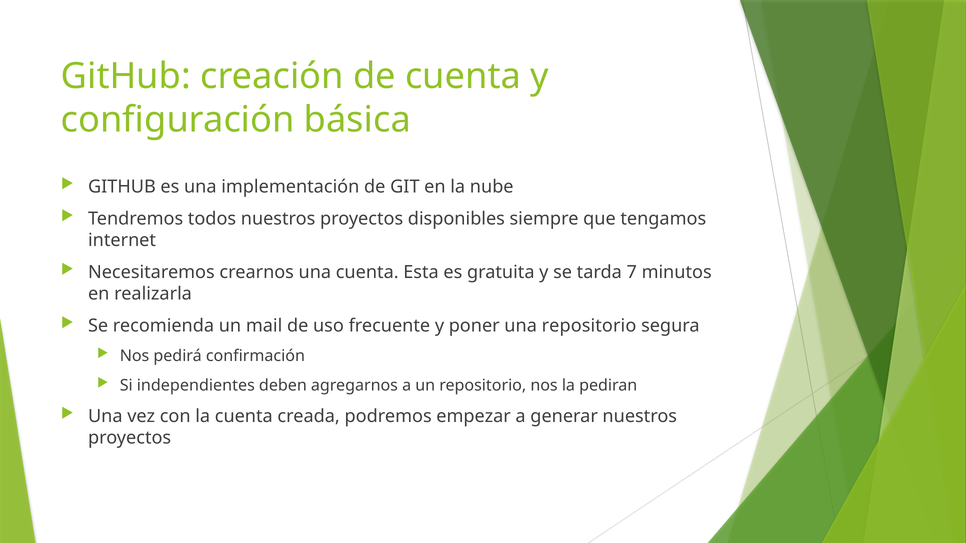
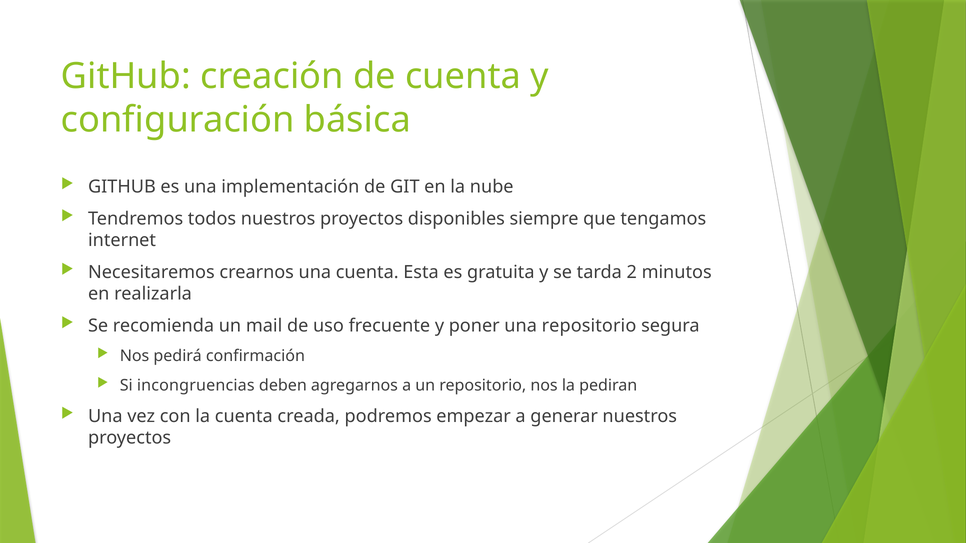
7: 7 -> 2
independientes: independientes -> incongruencias
